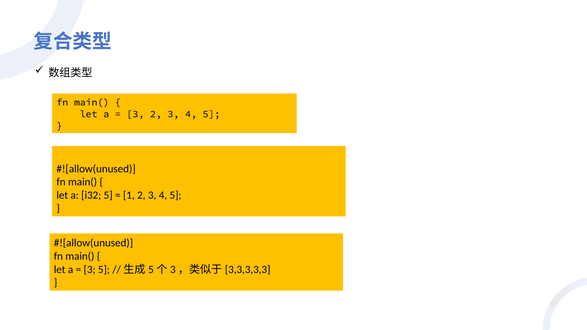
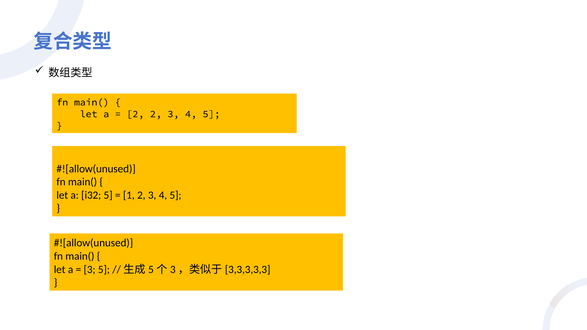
3 at (135, 114): 3 -> 2
